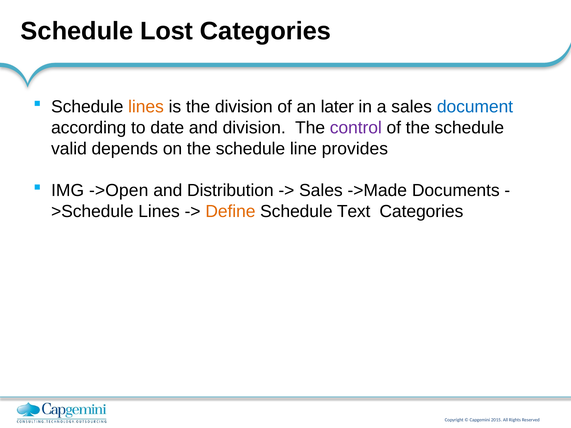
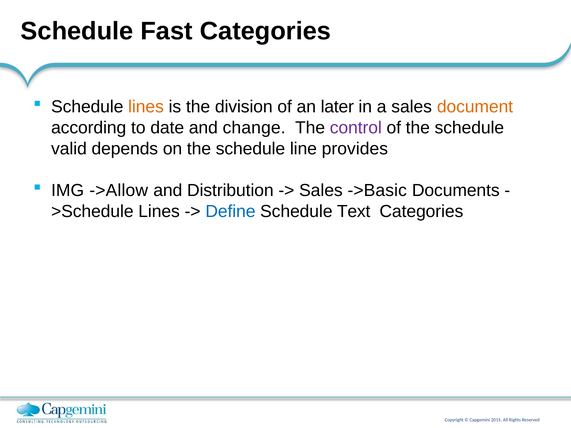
Lost: Lost -> Fast
document colour: blue -> orange
and division: division -> change
->Open: ->Open -> ->Allow
->Made: ->Made -> ->Basic
Define colour: orange -> blue
